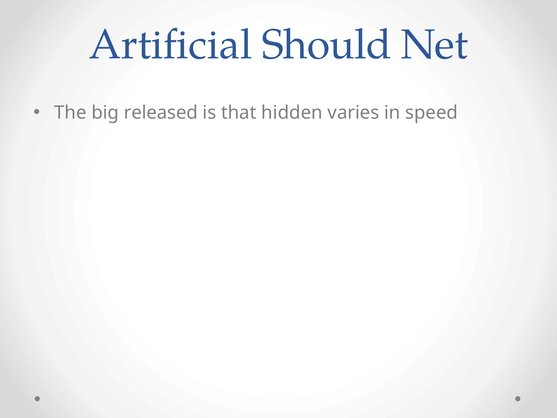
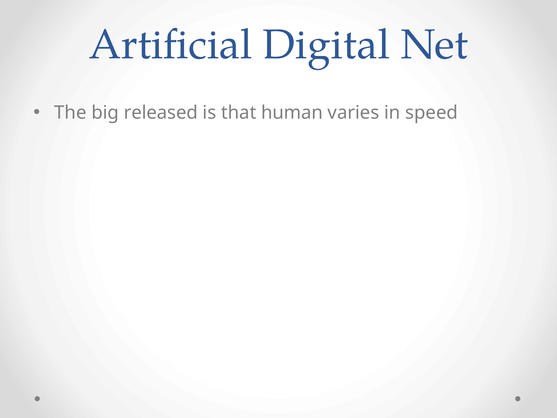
Should: Should -> Digital
hidden: hidden -> human
